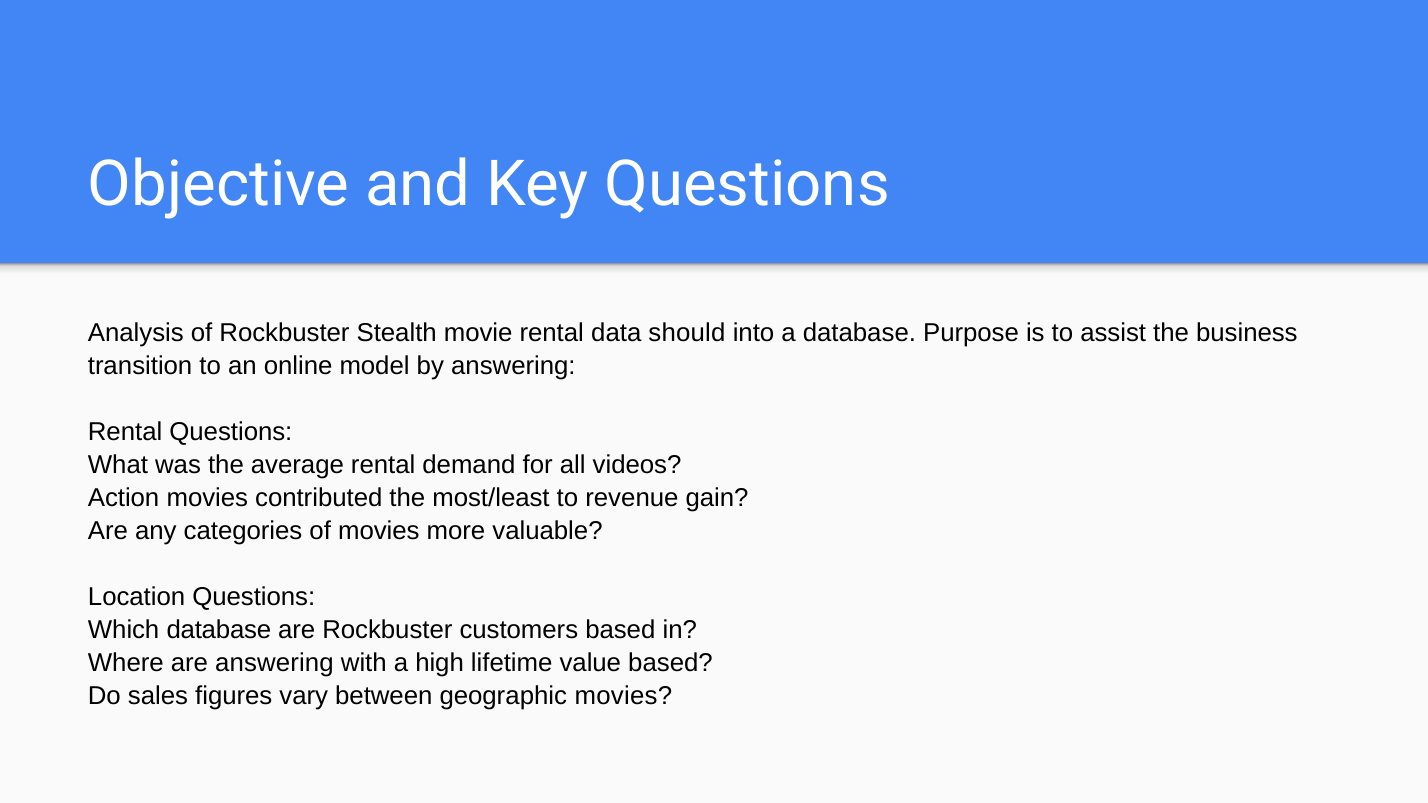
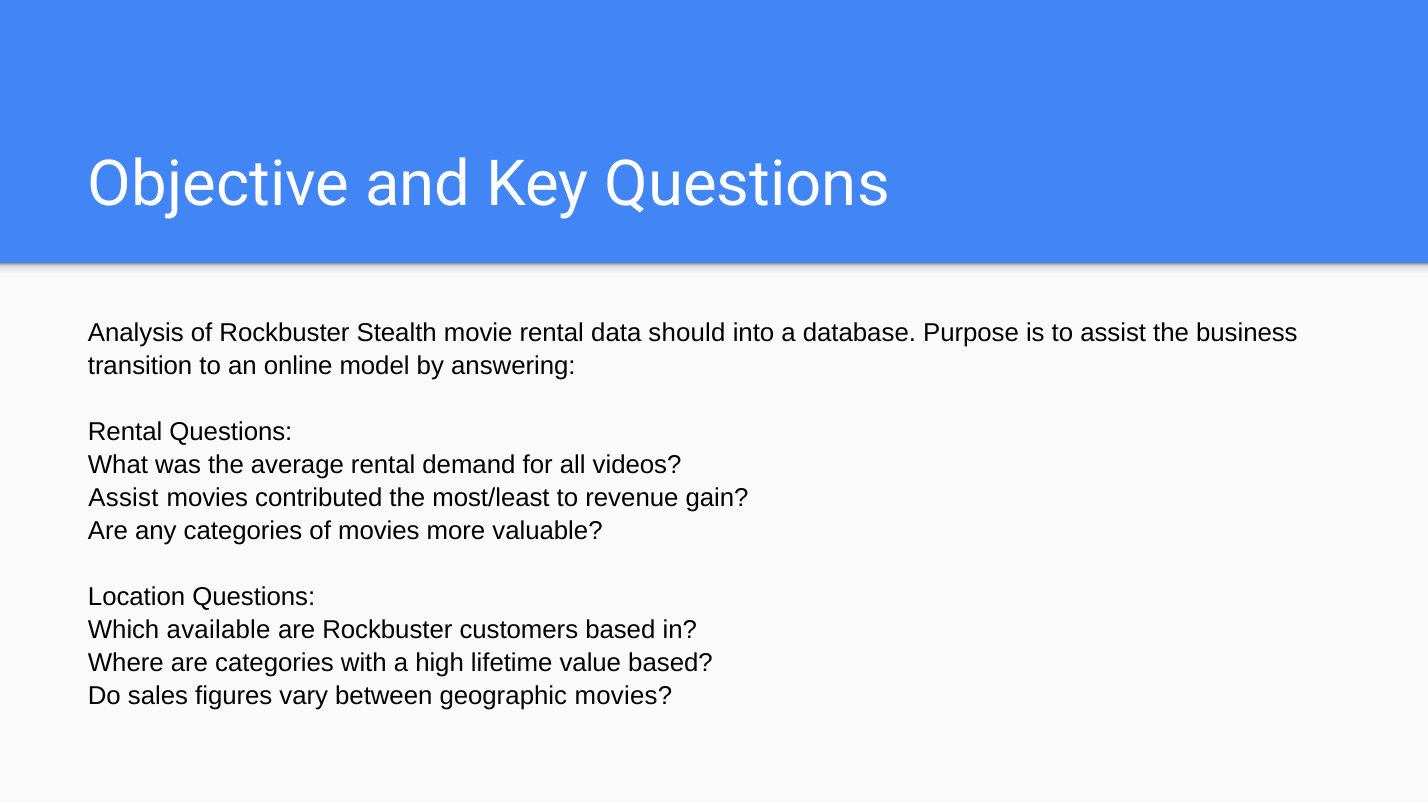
Action at (124, 498): Action -> Assist
Which database: database -> available
are answering: answering -> categories
